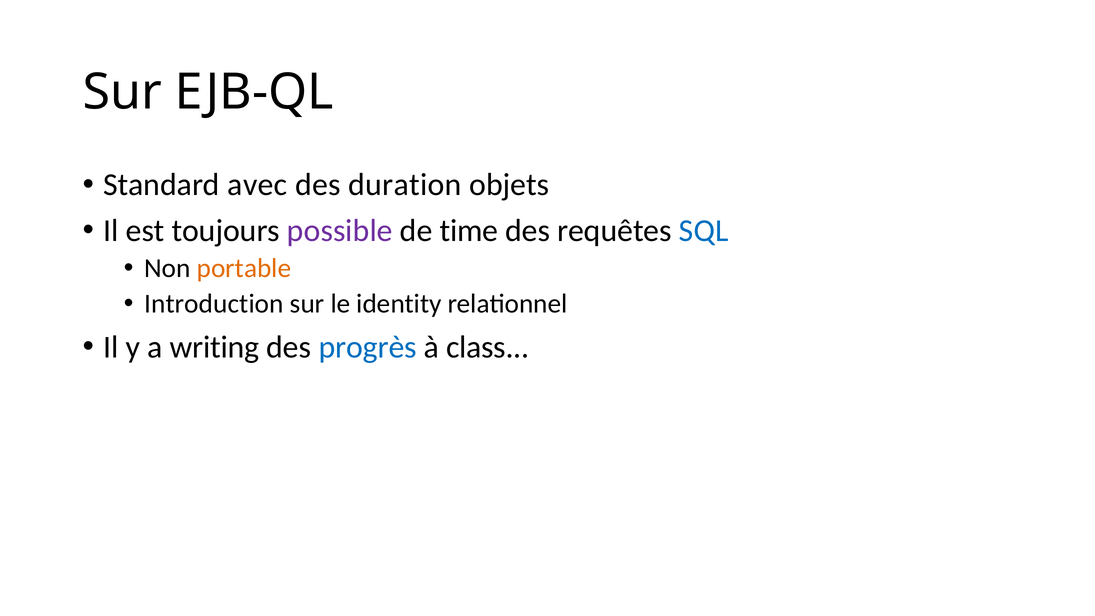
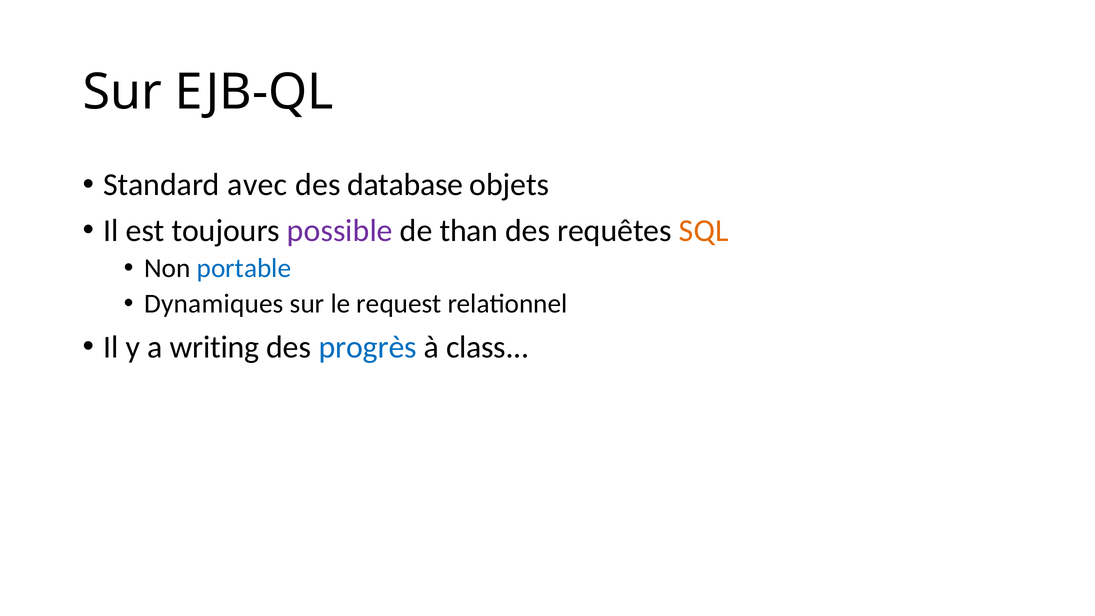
duration: duration -> database
time: time -> than
SQL colour: blue -> orange
portable colour: orange -> blue
Introduction: Introduction -> Dynamiques
identity: identity -> request
